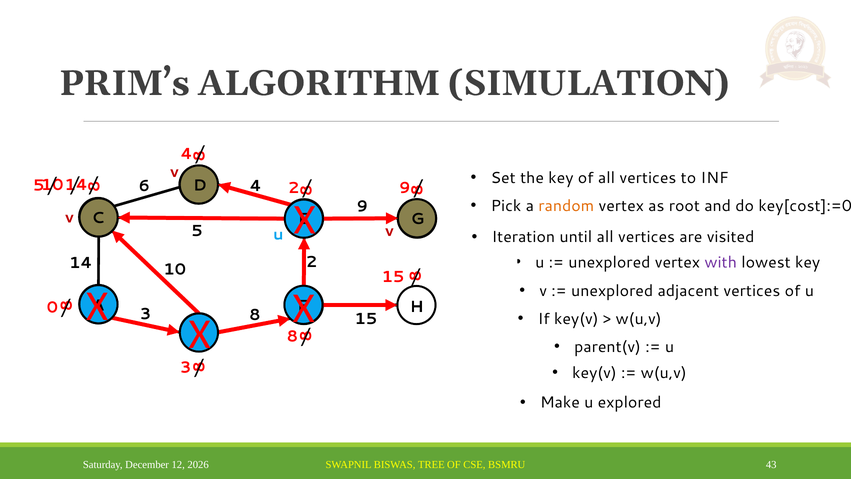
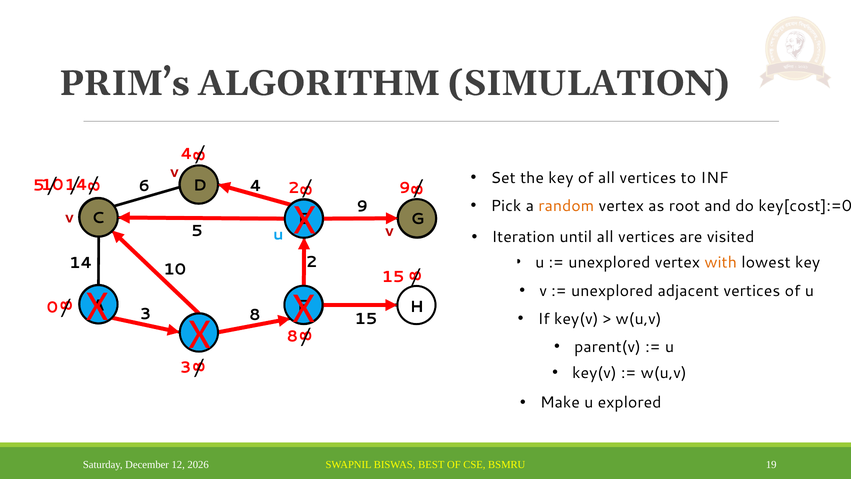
with colour: purple -> orange
TREE: TREE -> BEST
43: 43 -> 19
